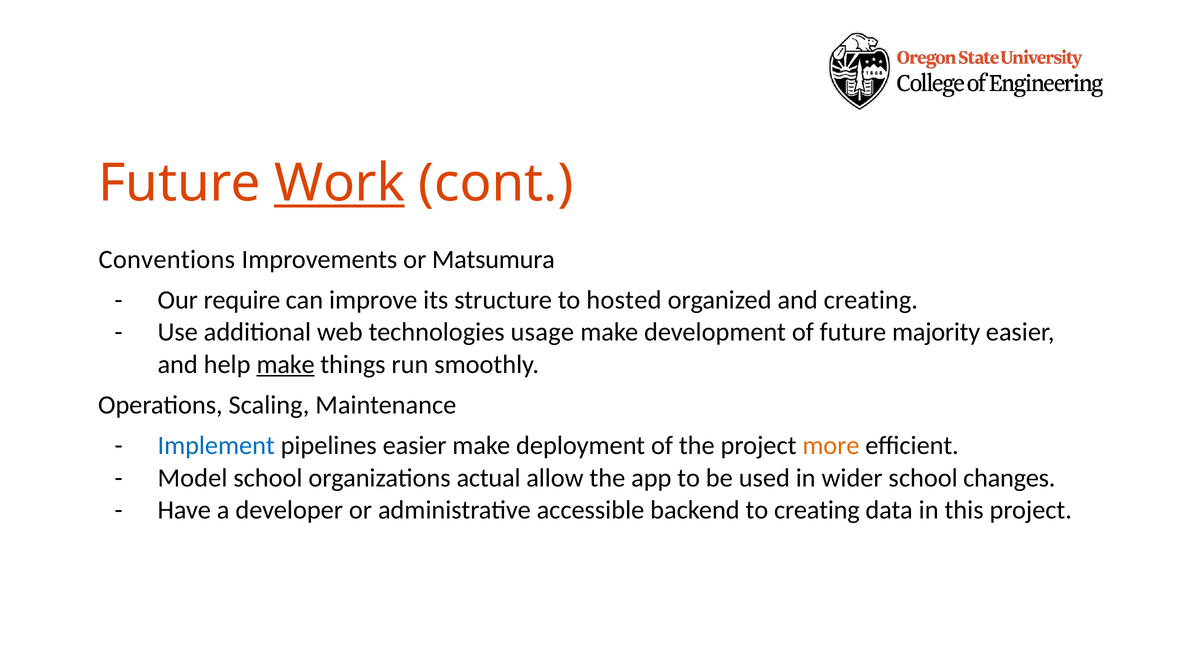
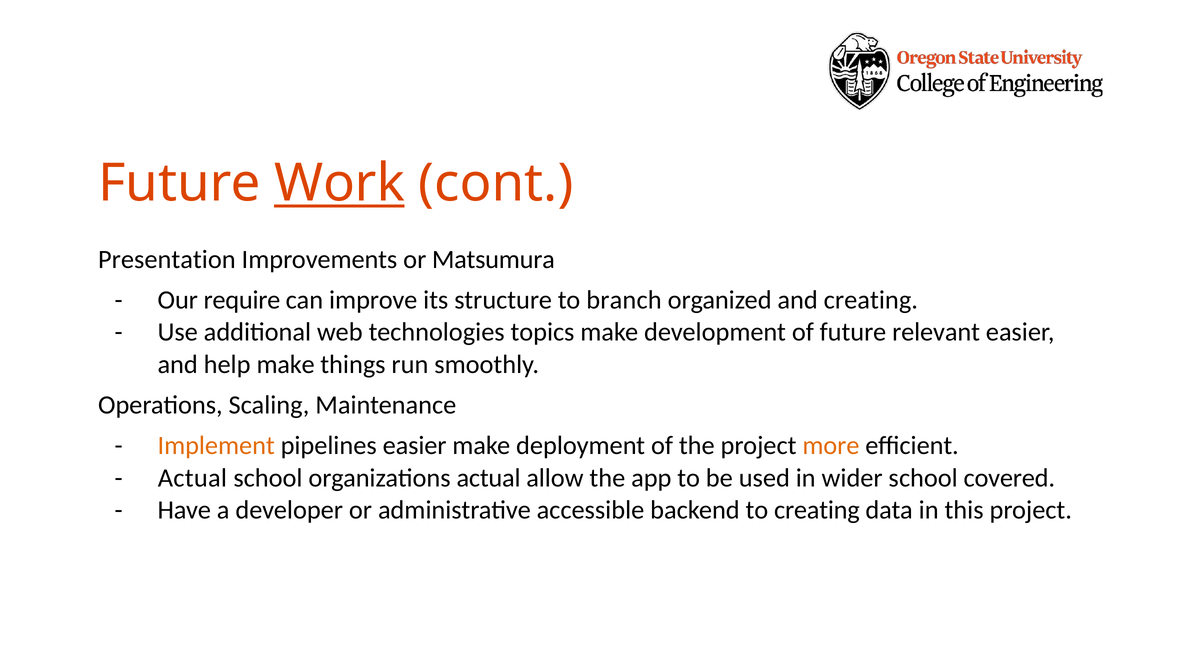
Conventions: Conventions -> Presentation
hosted: hosted -> branch
usage: usage -> topics
majority: majority -> relevant
make at (286, 365) underline: present -> none
Implement colour: blue -> orange
Model at (192, 478): Model -> Actual
changes: changes -> covered
